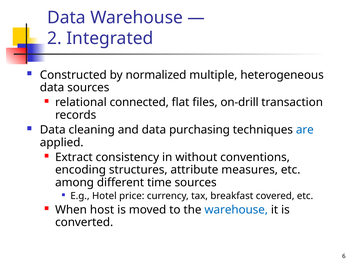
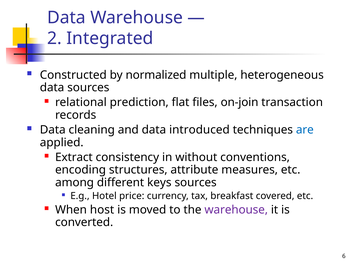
connected: connected -> prediction
on-drill: on-drill -> on-join
purchasing: purchasing -> introduced
time: time -> keys
warehouse at (236, 210) colour: blue -> purple
